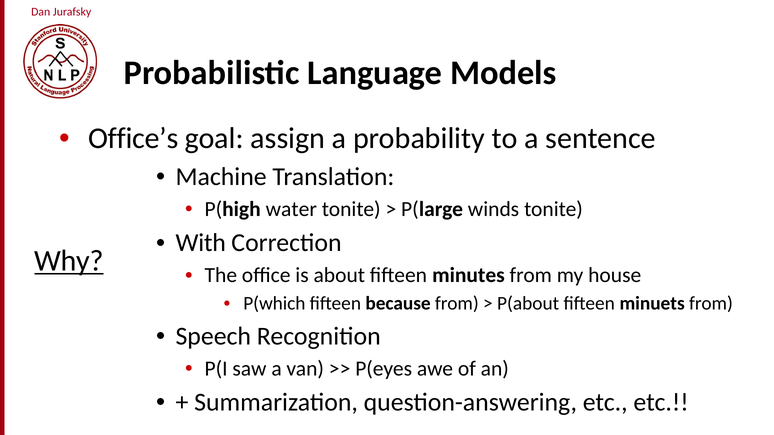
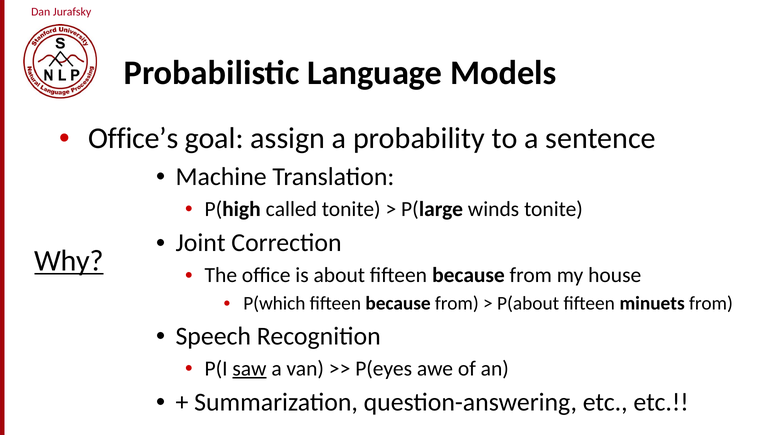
water: water -> called
With: With -> Joint
about fifteen minutes: minutes -> because
saw underline: none -> present
